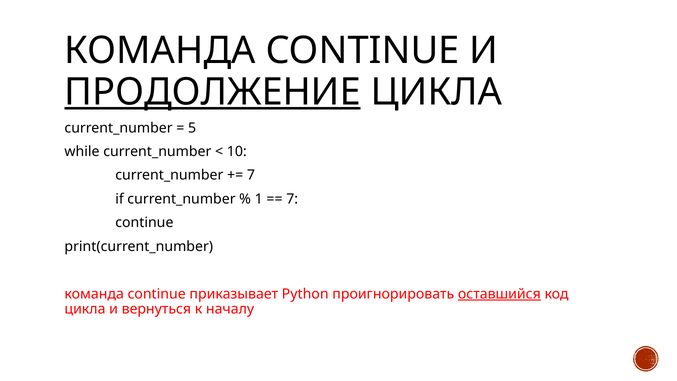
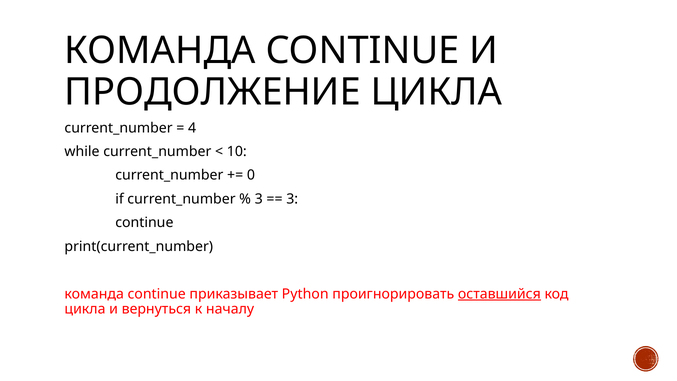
ПРОДОЛЖЕНИЕ underline: present -> none
5: 5 -> 4
7 at (251, 175): 7 -> 0
1 at (259, 199): 1 -> 3
7 at (292, 199): 7 -> 3
